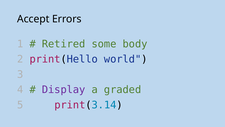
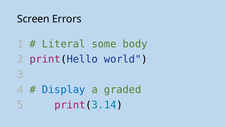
Accept: Accept -> Screen
Retired: Retired -> Literal
Display colour: purple -> blue
